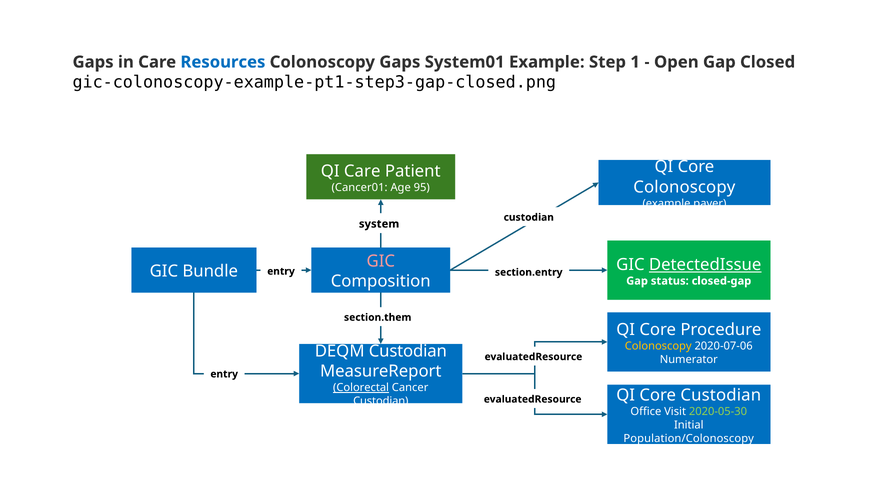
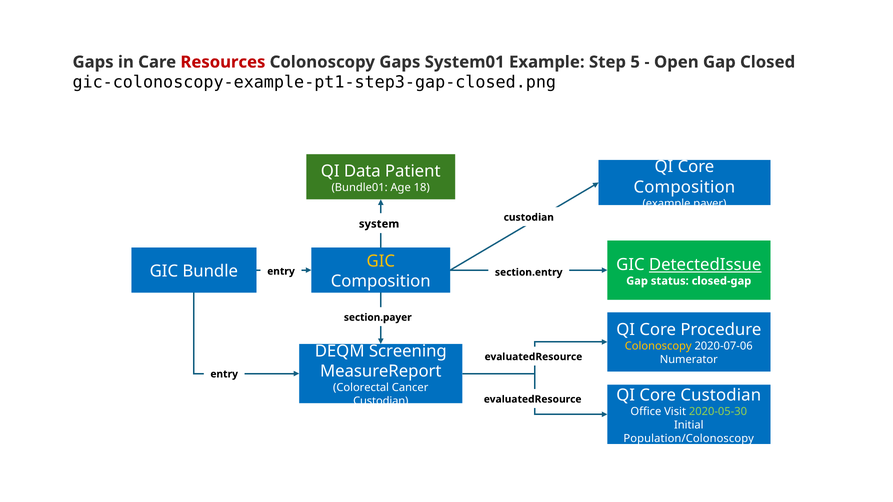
Resources colour: blue -> red
1: 1 -> 5
QI Care: Care -> Data
Colonoscopy at (684, 187): Colonoscopy -> Composition
Cancer01: Cancer01 -> Bundle01
95: 95 -> 18
GIC at (381, 261) colour: pink -> yellow
section.them: section.them -> section.payer
DEQM Custodian: Custodian -> Screening
Colorectal underline: present -> none
